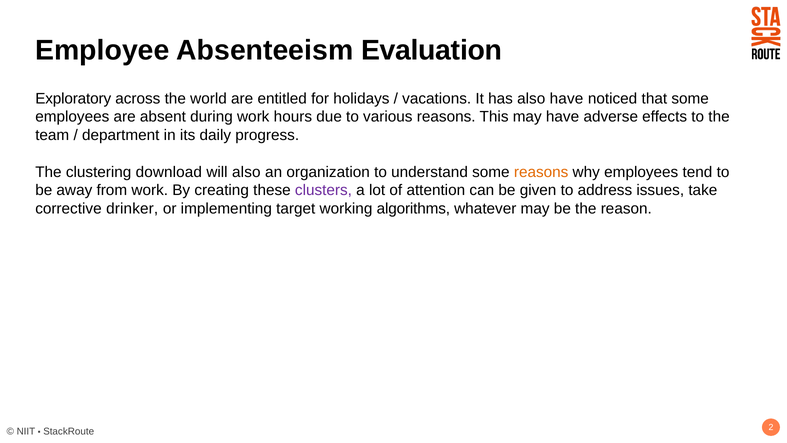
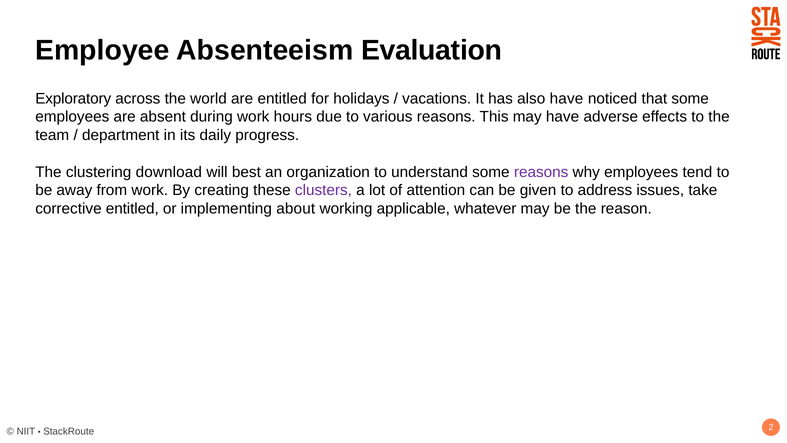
will also: also -> best
reasons at (541, 172) colour: orange -> purple
corrective drinker: drinker -> entitled
target: target -> about
algorithms: algorithms -> applicable
